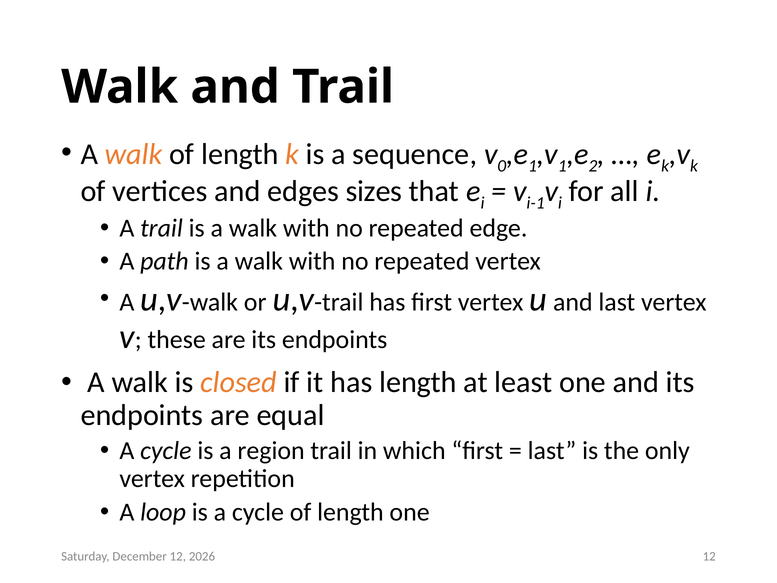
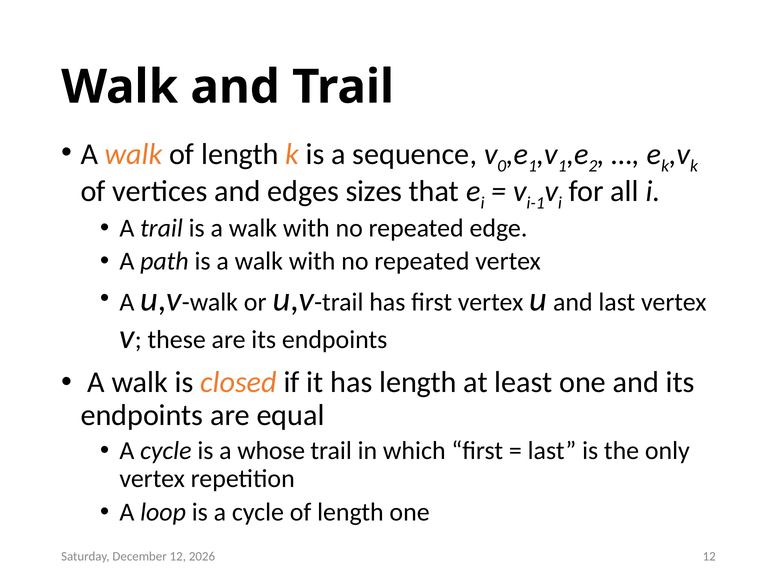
region: region -> whose
